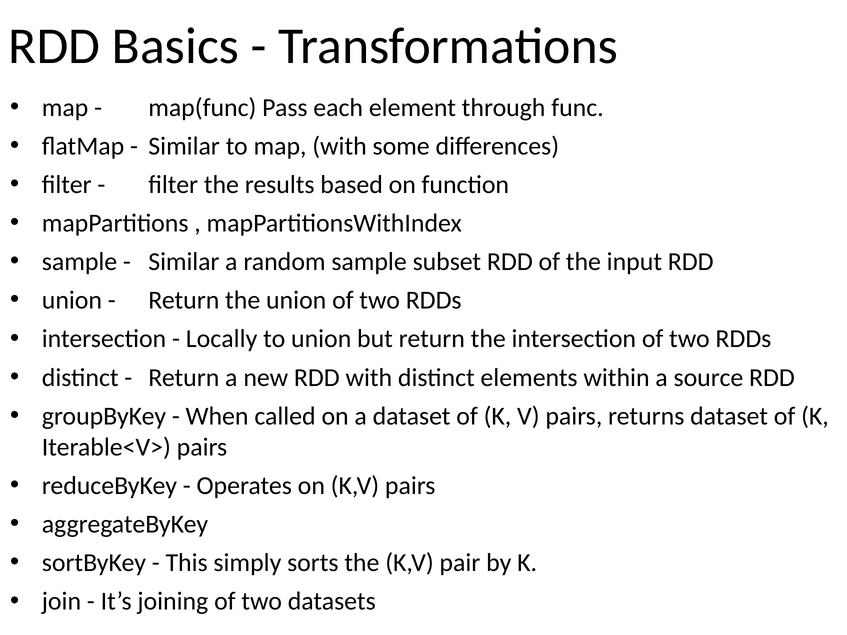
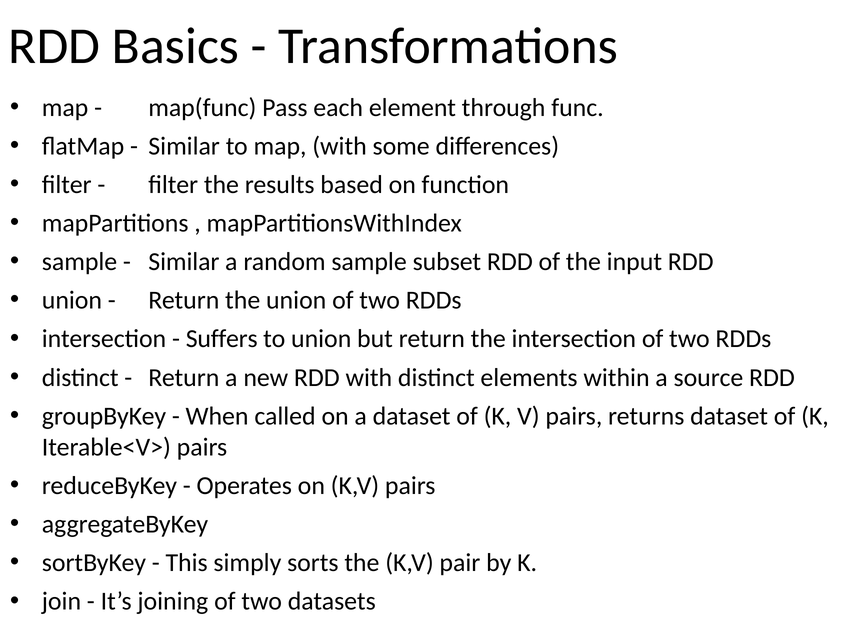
Locally: Locally -> Suffers
